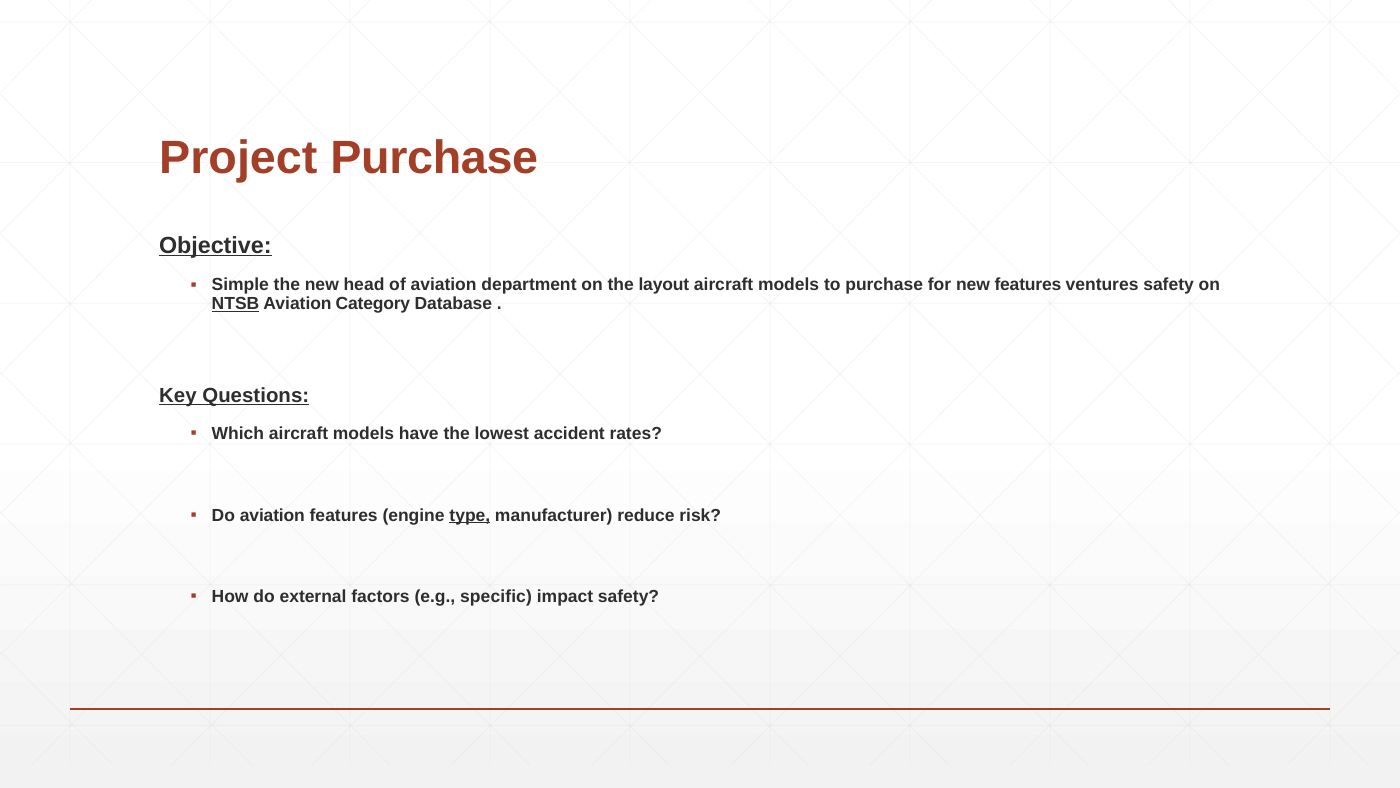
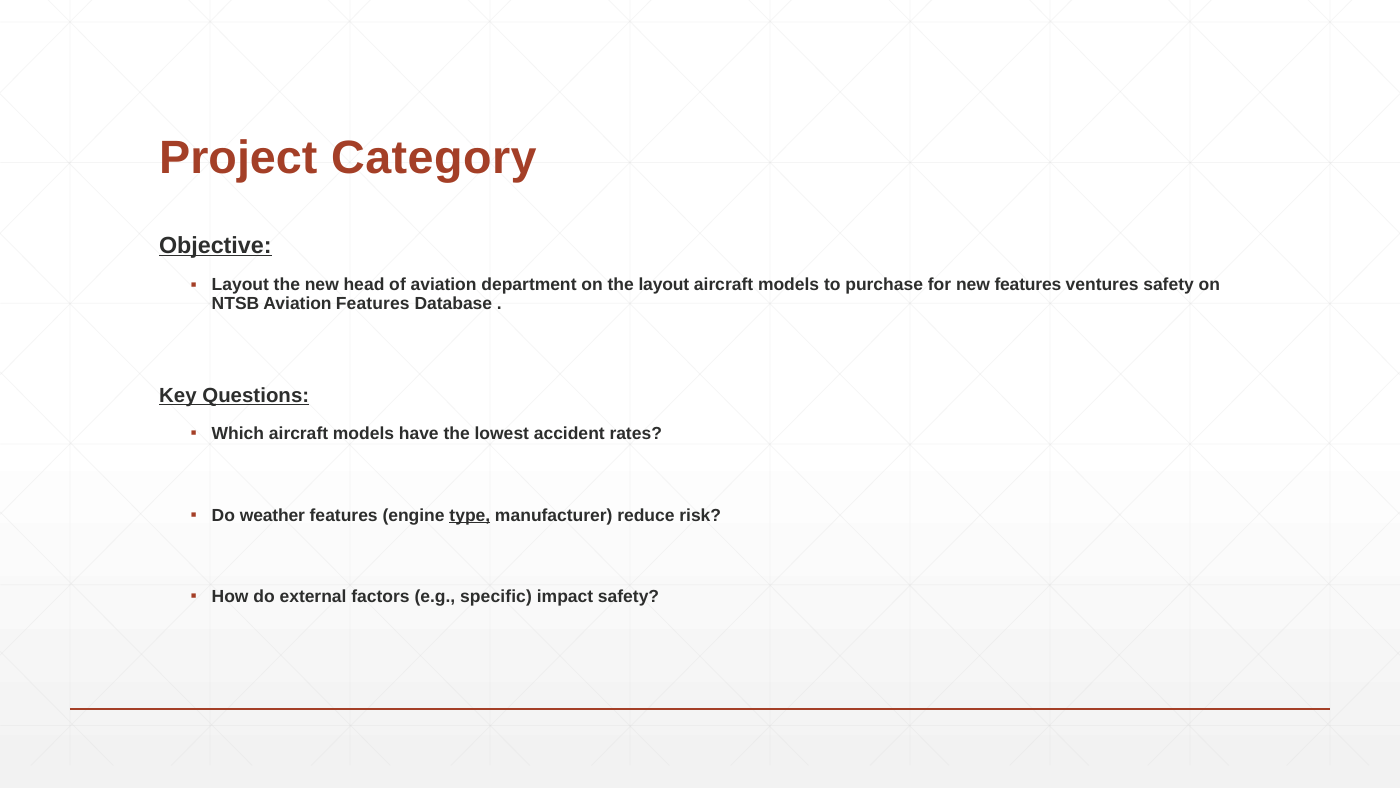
Project Purchase: Purchase -> Category
Simple at (240, 285): Simple -> Layout
NTSB underline: present -> none
Aviation Category: Category -> Features
Do aviation: aviation -> weather
